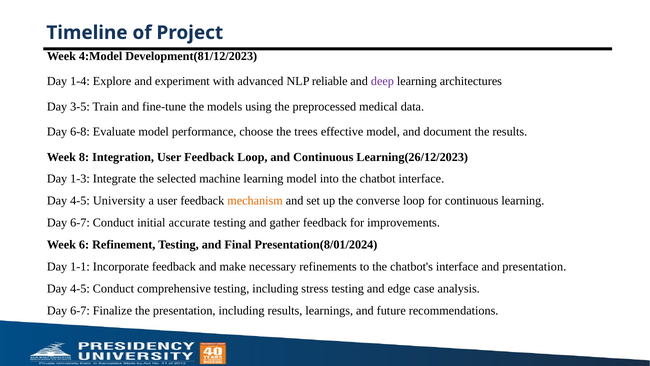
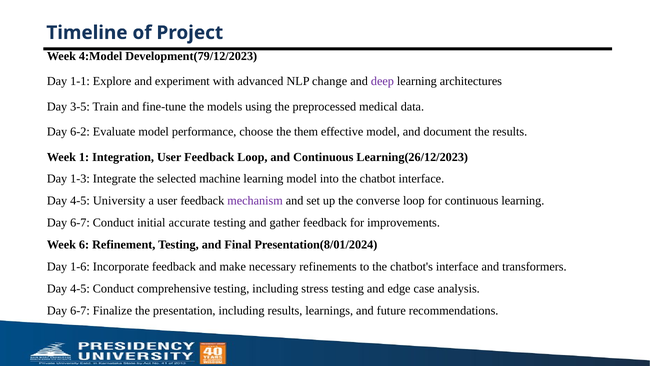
Development(81/12/2023: Development(81/12/2023 -> Development(79/12/2023
1-4: 1-4 -> 1-1
reliable: reliable -> change
6-8: 6-8 -> 6-2
trees: trees -> them
8: 8 -> 1
mechanism colour: orange -> purple
1-1: 1-1 -> 1-6
and presentation: presentation -> transformers
